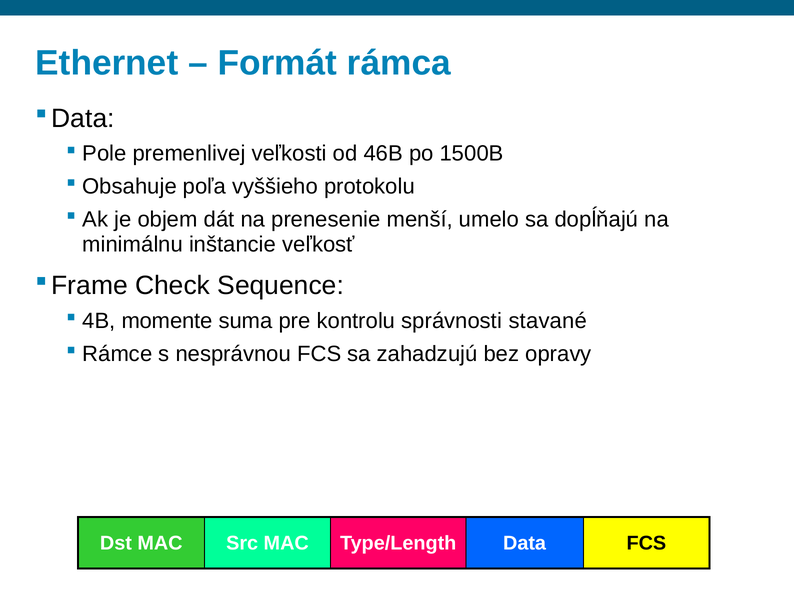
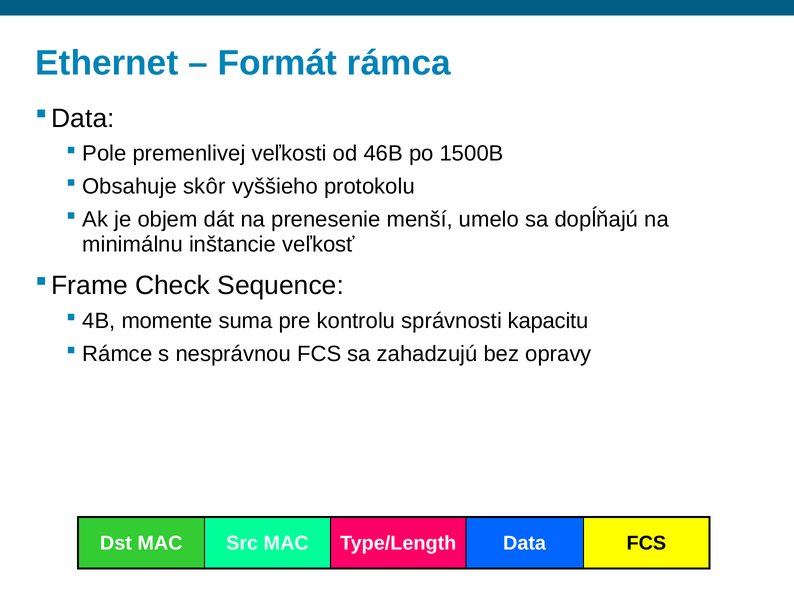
poľa: poľa -> skôr
stavané: stavané -> kapacitu
